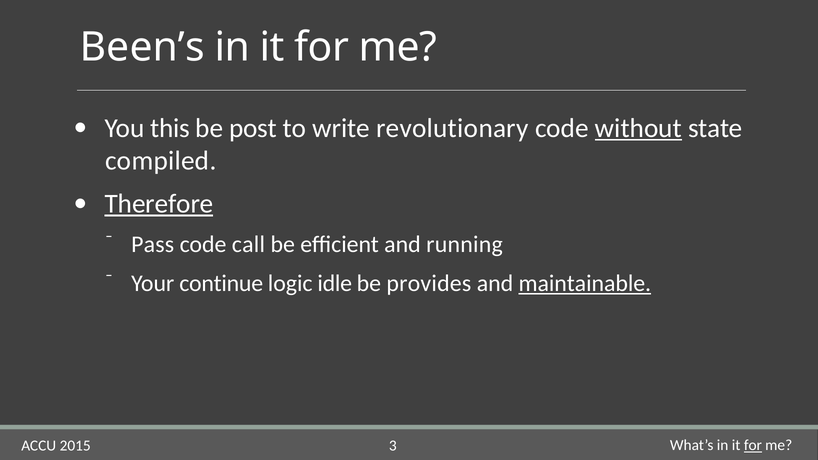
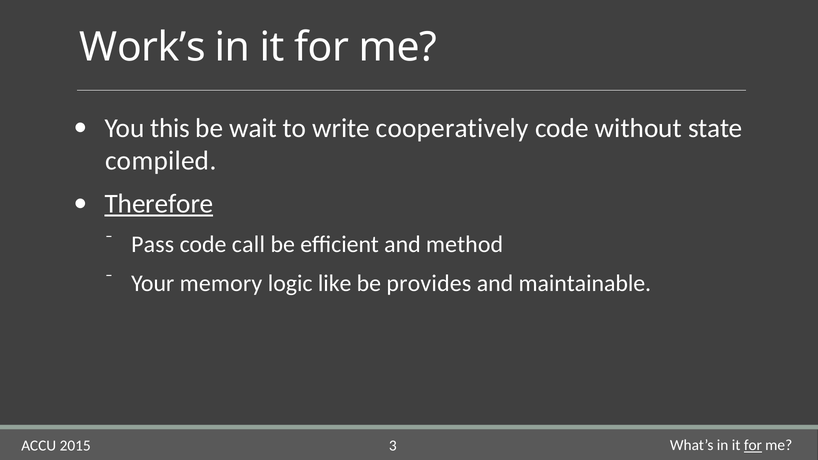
Been’s: Been’s -> Work’s
post: post -> wait
revolutionary: revolutionary -> cooperatively
without underline: present -> none
running: running -> method
continue: continue -> memory
idle: idle -> like
maintainable underline: present -> none
